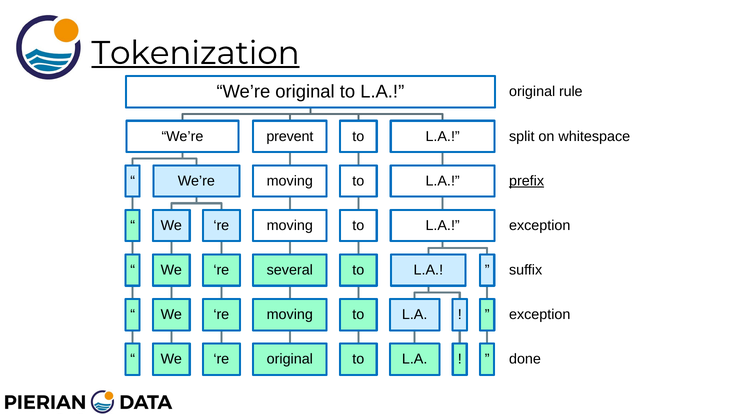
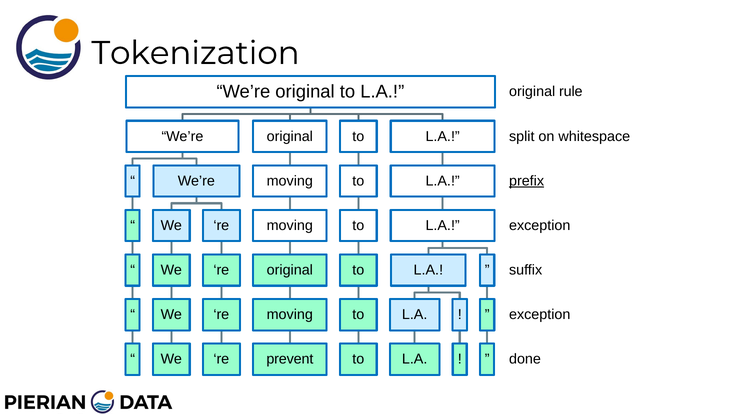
Tokenization underline: present -> none
prevent at (290, 137): prevent -> original
several at (290, 270): several -> original
original at (290, 360): original -> prevent
